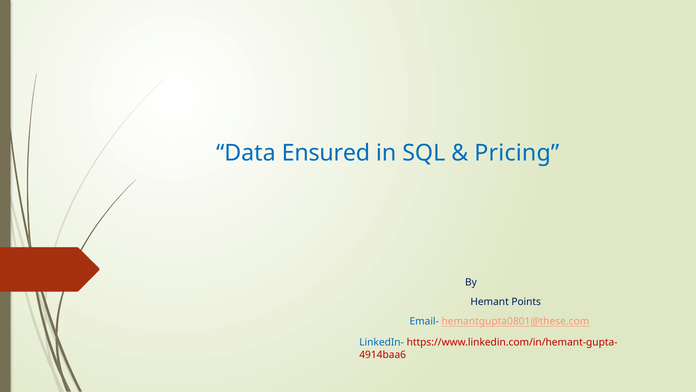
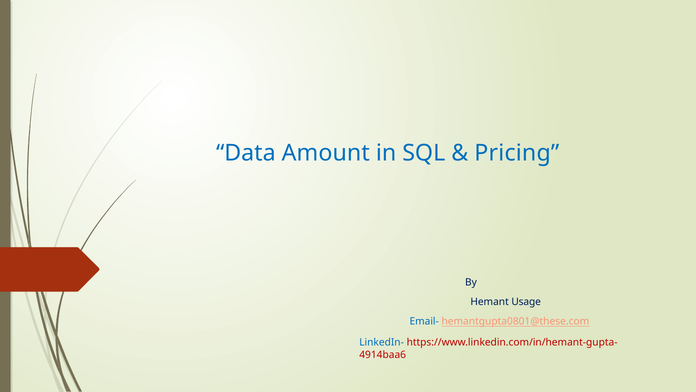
Ensured: Ensured -> Amount
Points: Points -> Usage
